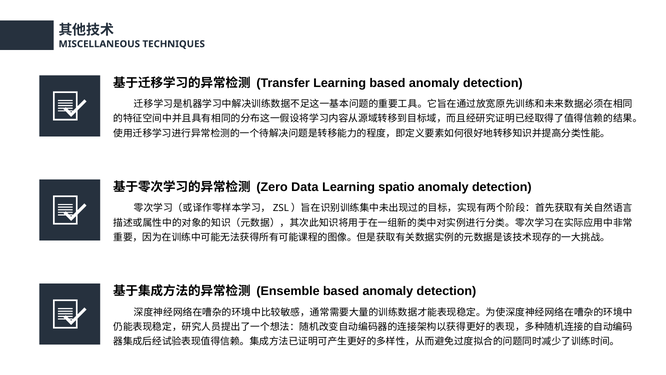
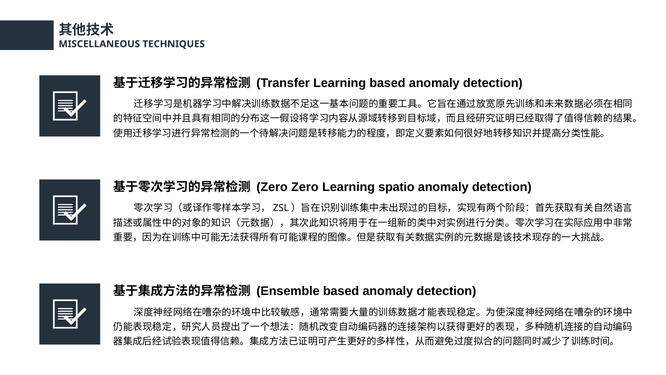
Zero Data: Data -> Zero
